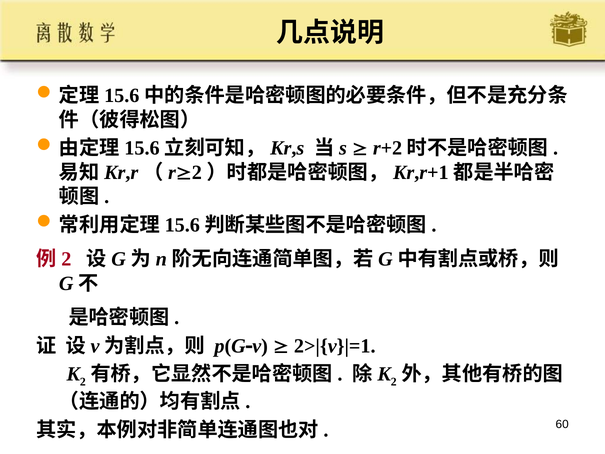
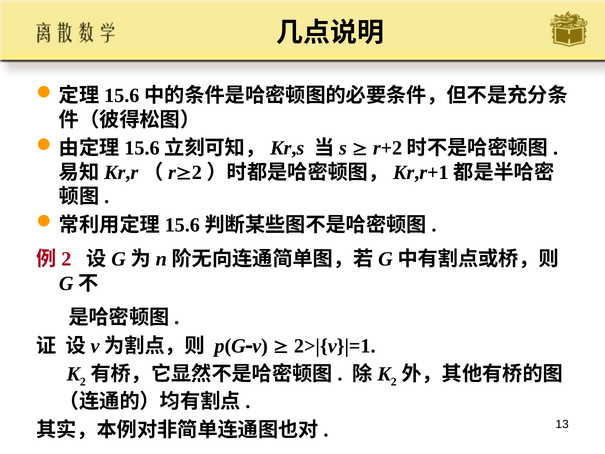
60: 60 -> 13
